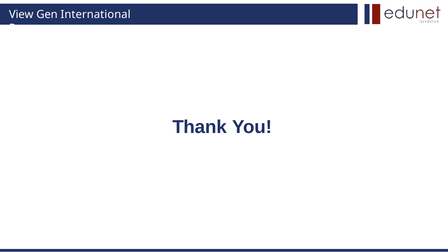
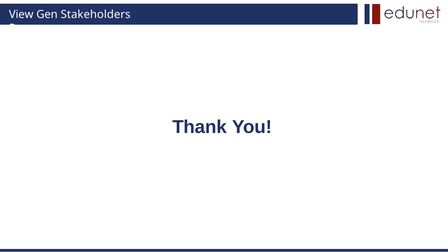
International: International -> Stakeholders
